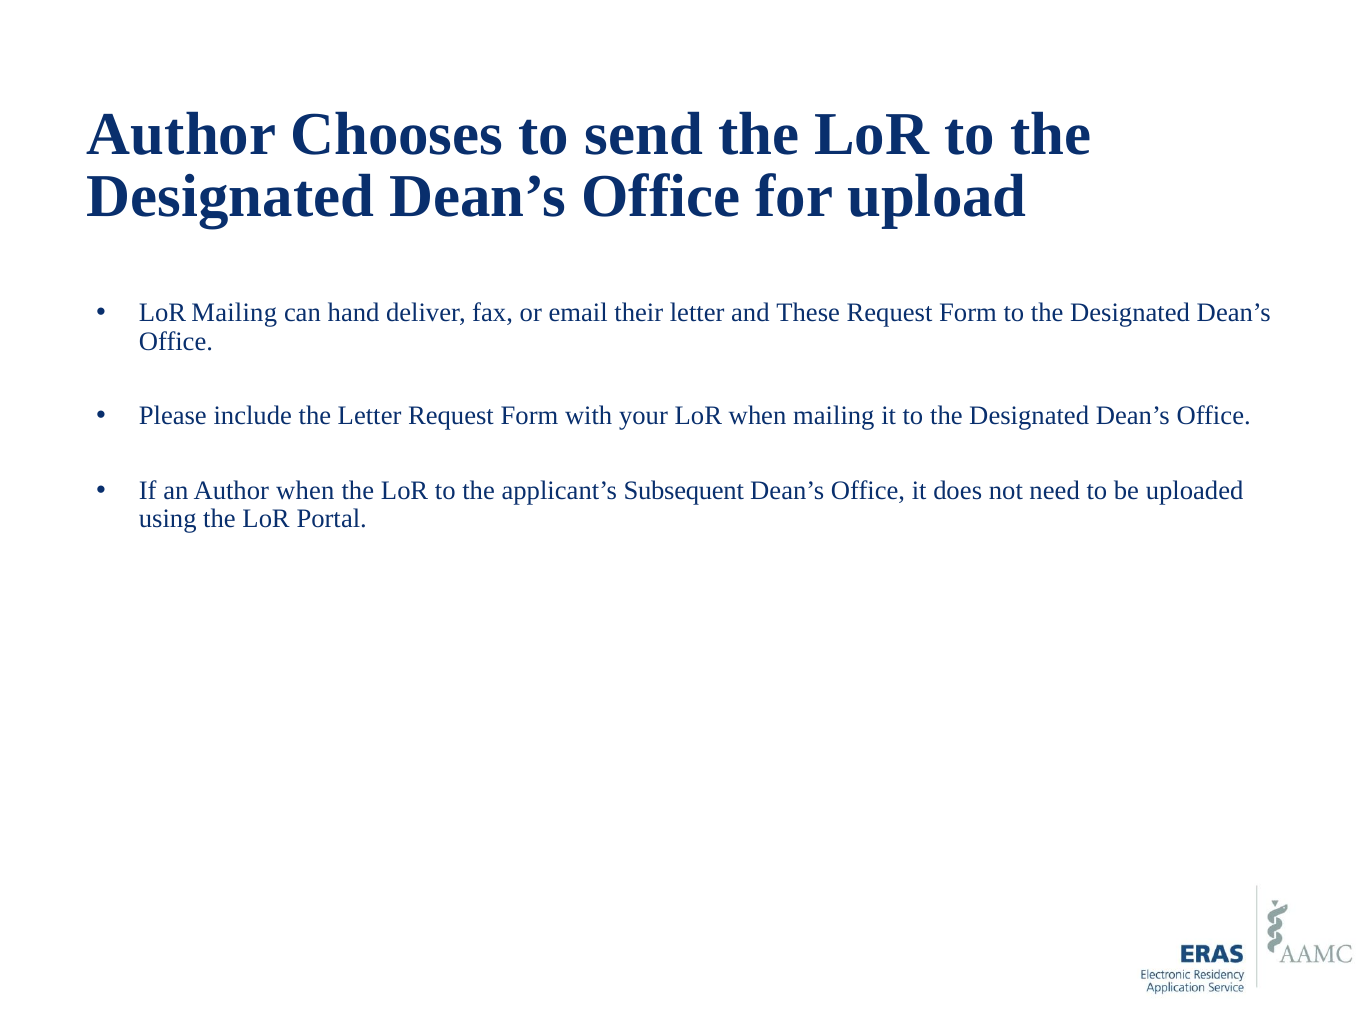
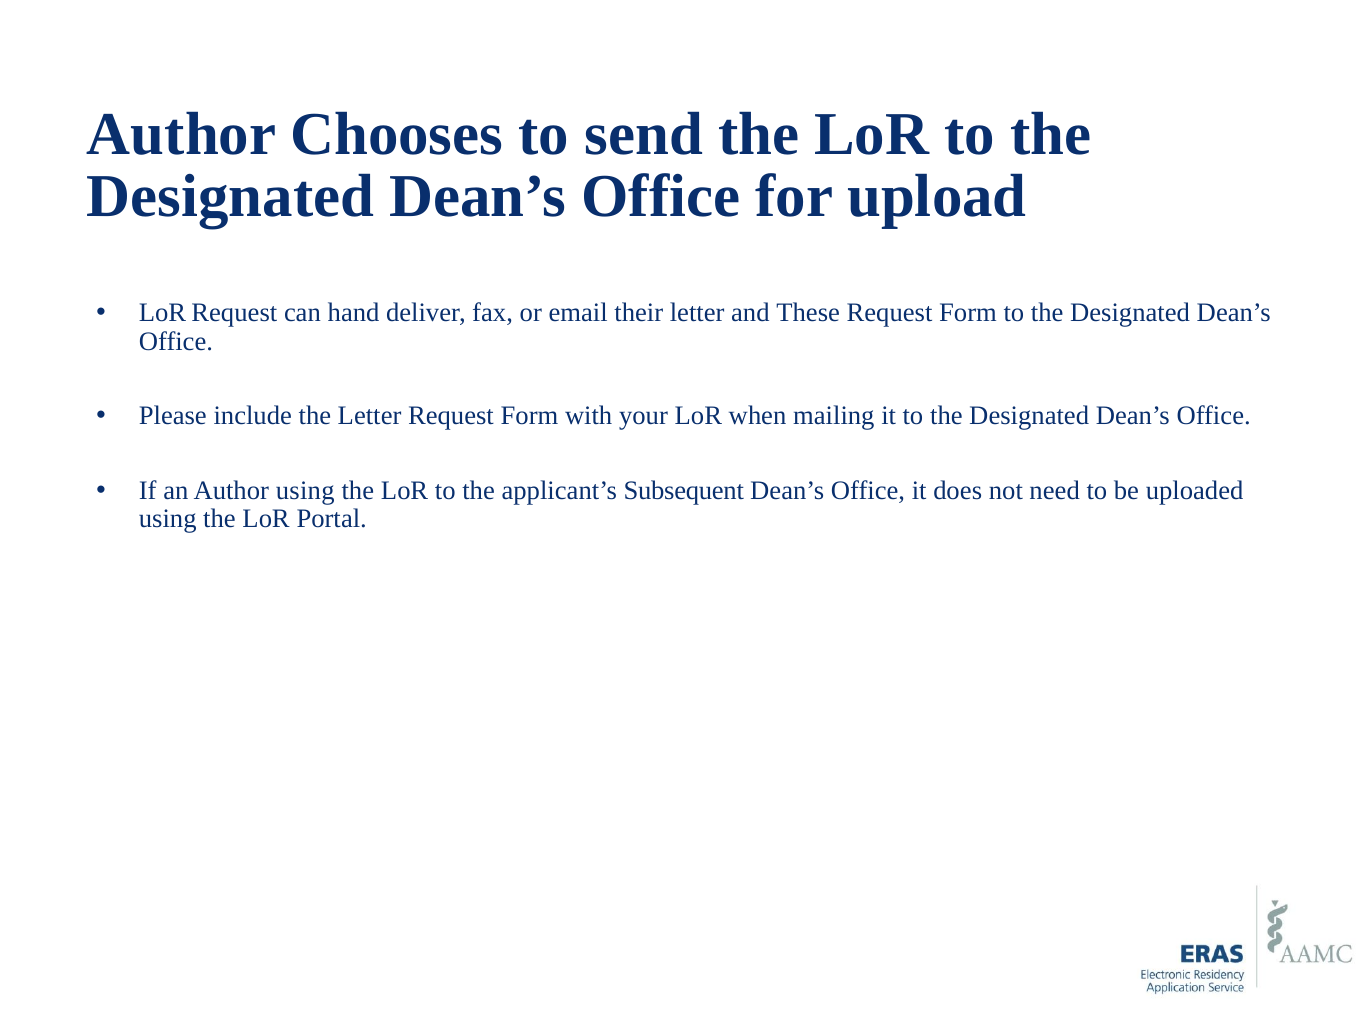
LoR Mailing: Mailing -> Request
Author when: when -> using
